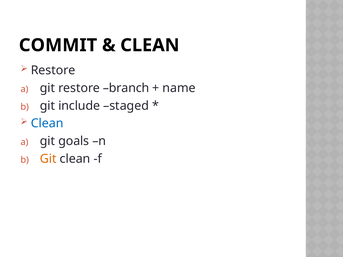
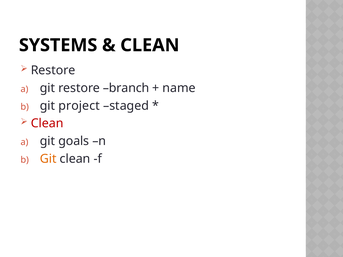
COMMIT: COMMIT -> SYSTEMS
include: include -> project
Clean at (47, 124) colour: blue -> red
